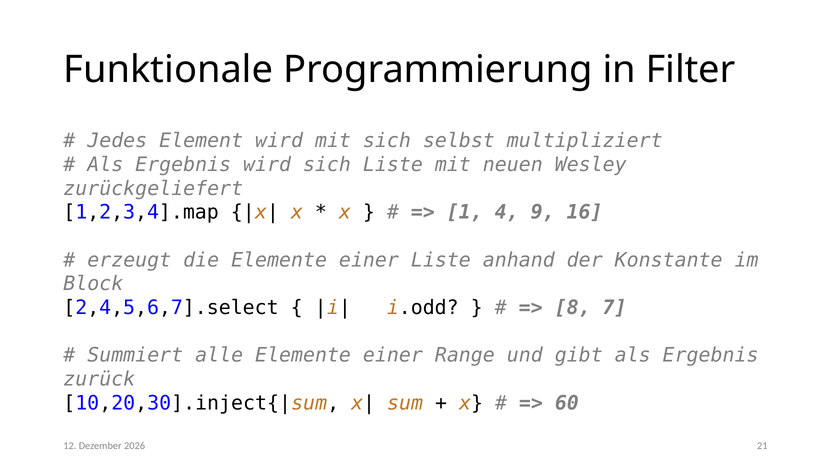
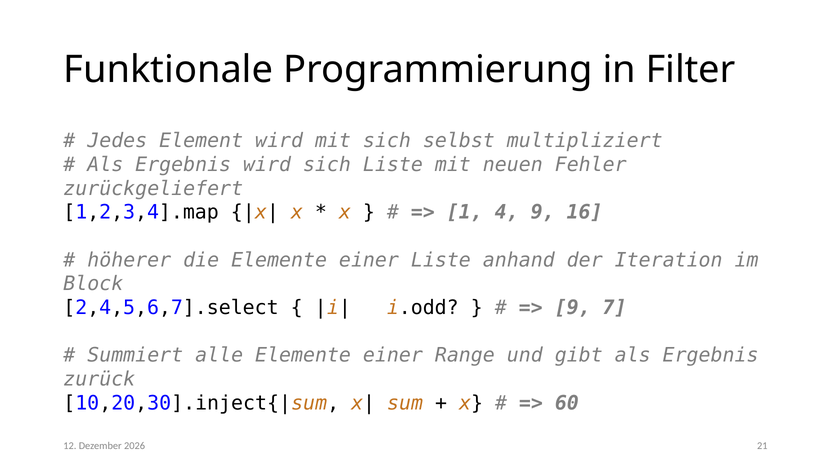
Wesley: Wesley -> Fehler
erzeugt: erzeugt -> höherer
Konstante: Konstante -> Iteration
8 at (573, 308): 8 -> 9
